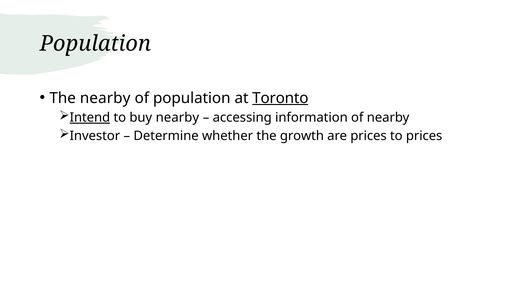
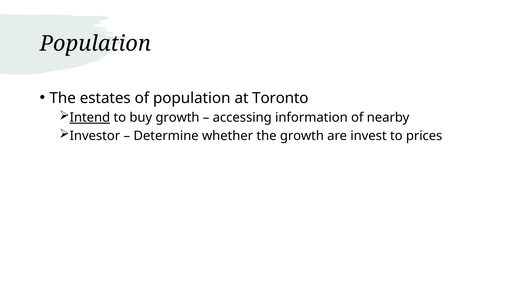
The nearby: nearby -> estates
Toronto underline: present -> none
buy nearby: nearby -> growth
are prices: prices -> invest
